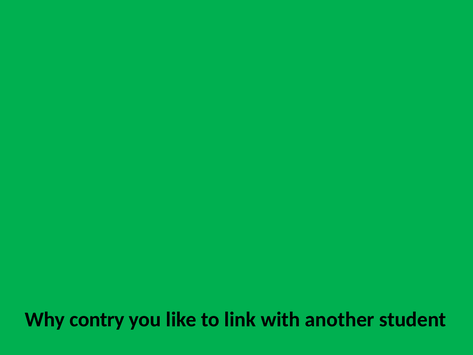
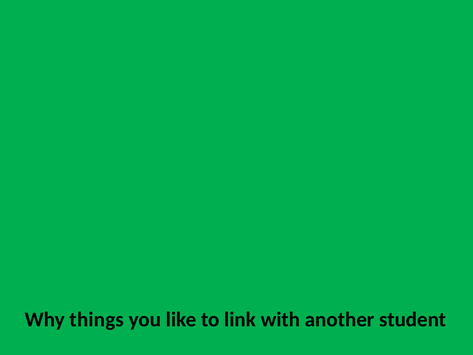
contry: contry -> things
